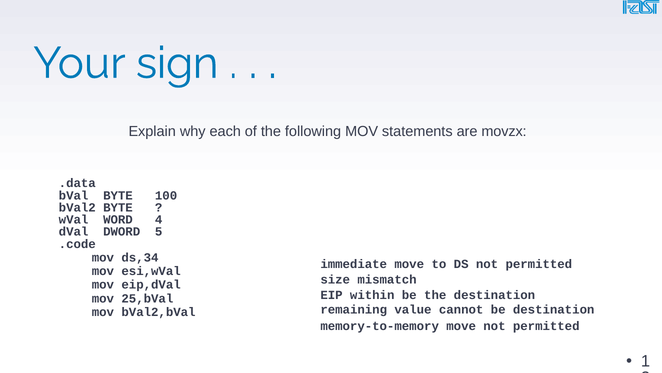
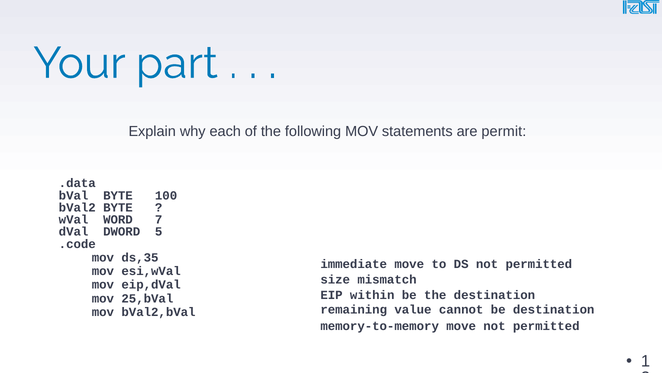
sign: sign -> part
movzx: movzx -> permit
4: 4 -> 7
ds,34: ds,34 -> ds,35
